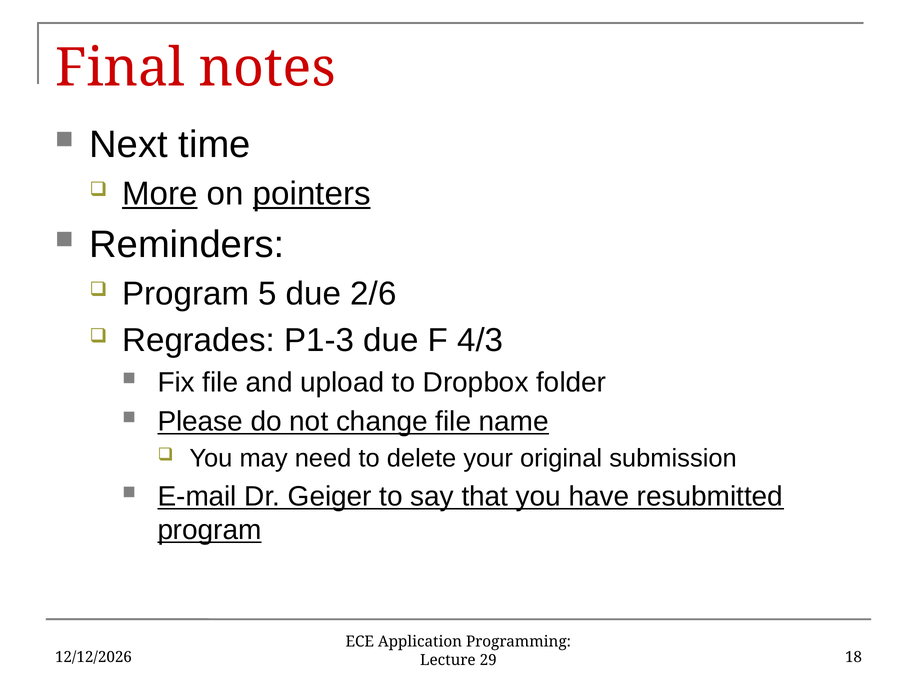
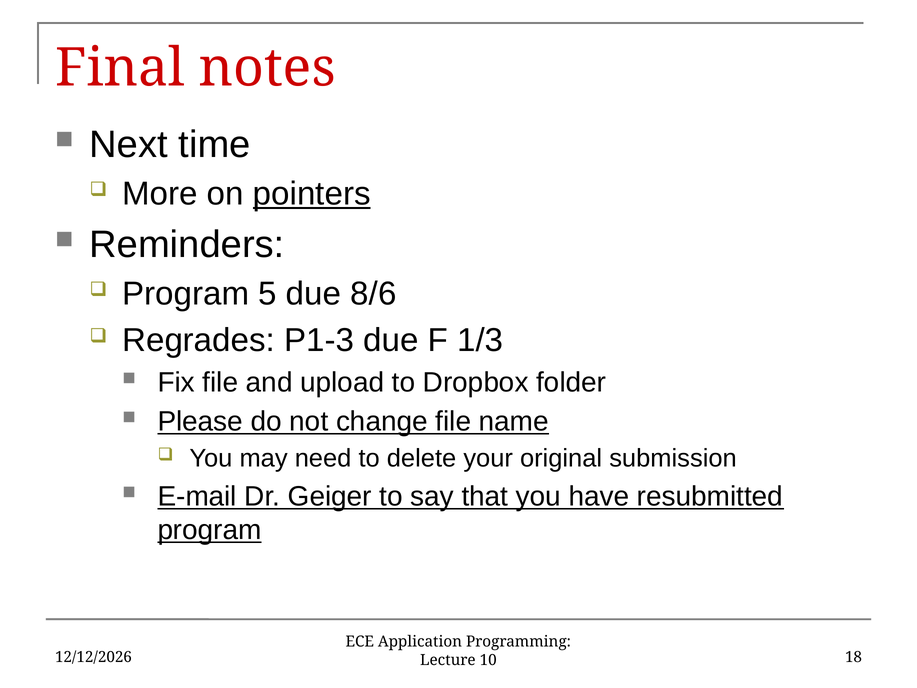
More underline: present -> none
2/6: 2/6 -> 8/6
4/3: 4/3 -> 1/3
29: 29 -> 10
